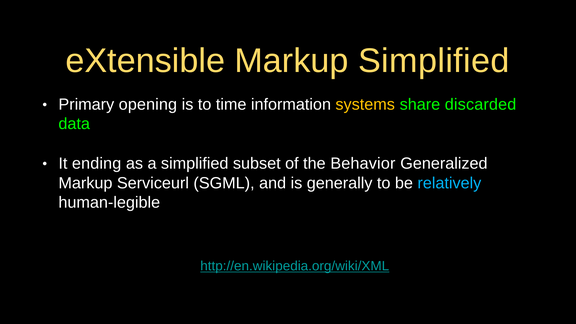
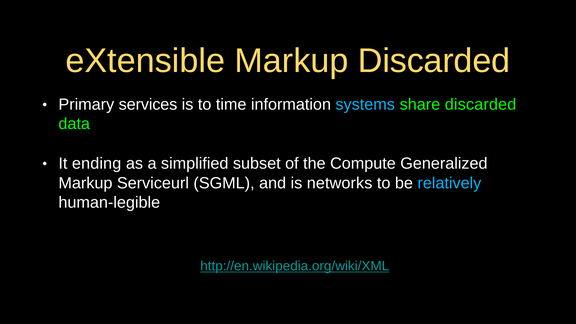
Markup Simplified: Simplified -> Discarded
opening: opening -> services
systems colour: yellow -> light blue
Behavior: Behavior -> Compute
generally: generally -> networks
